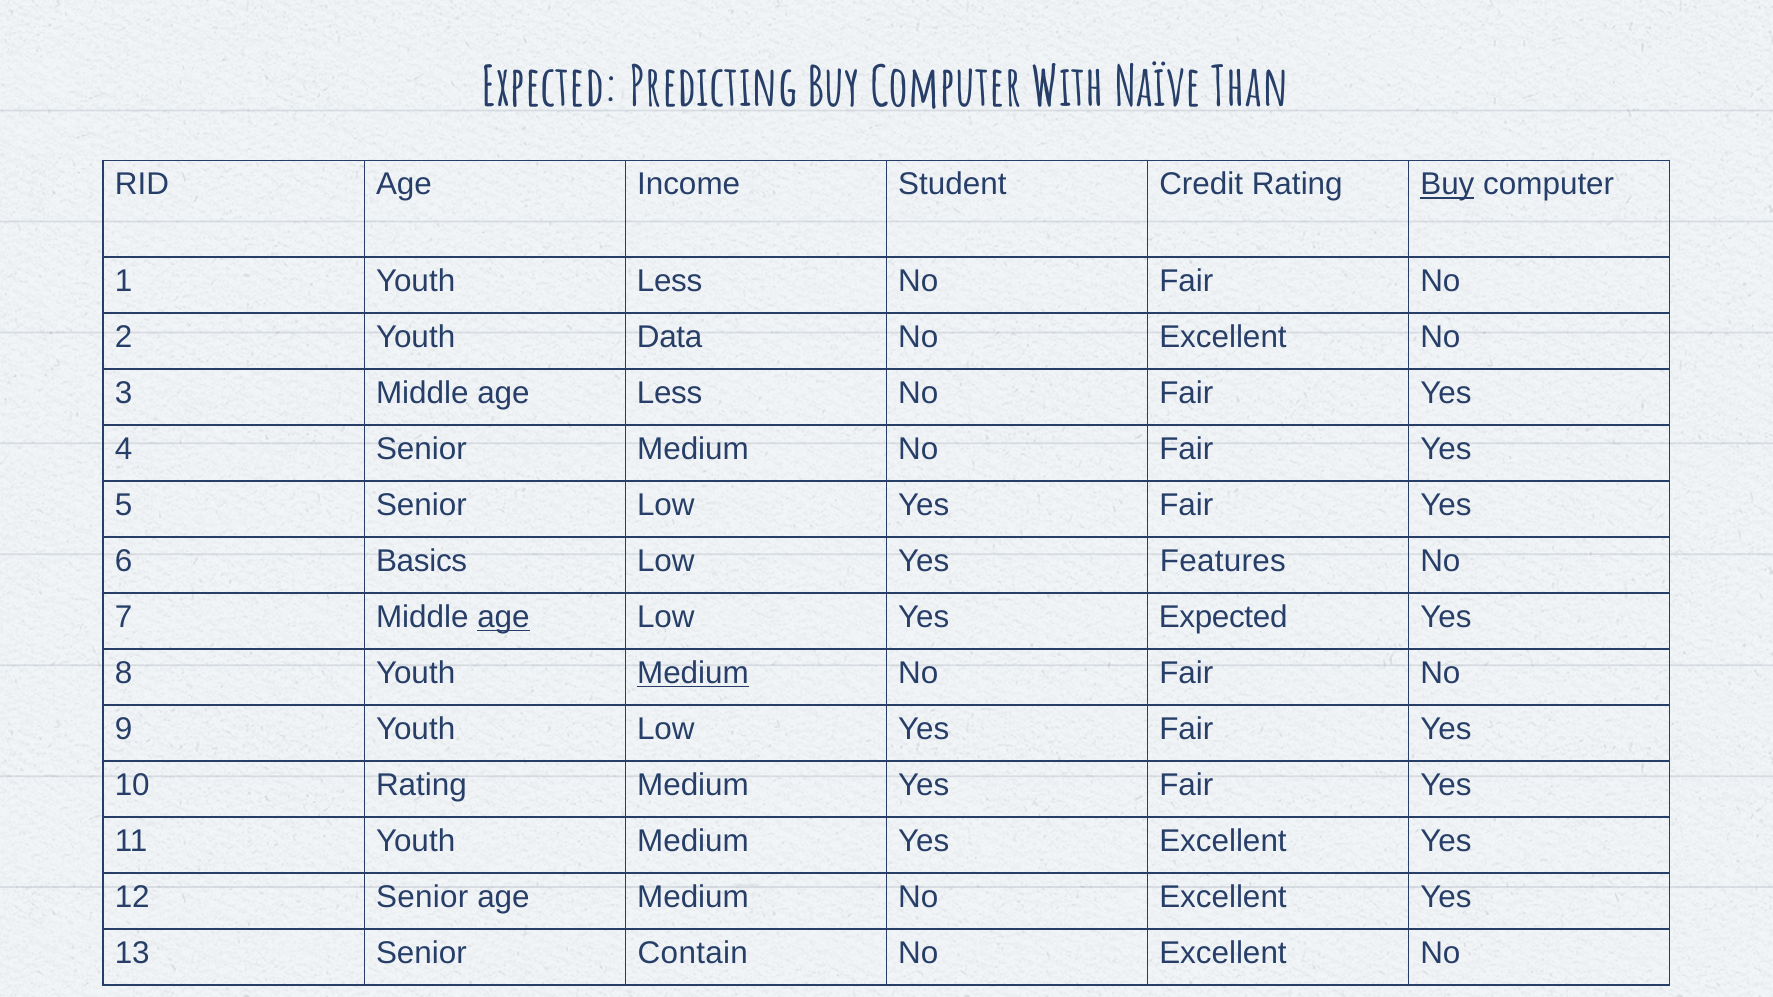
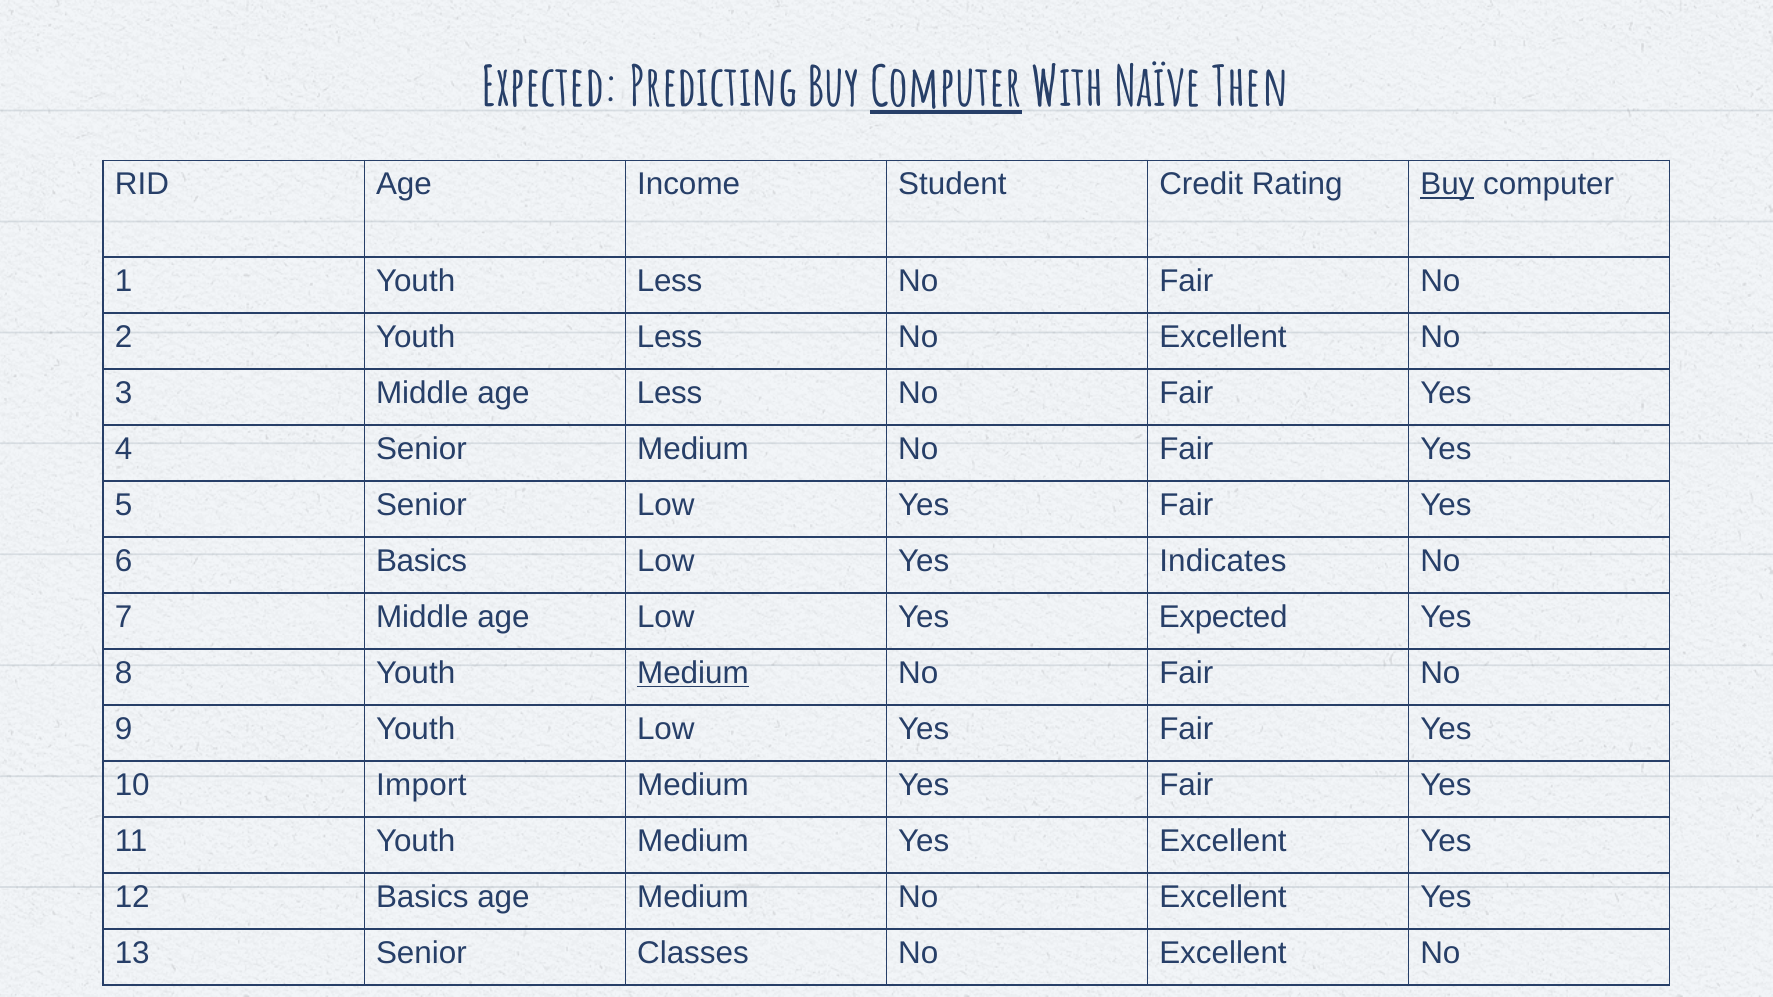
Computer at (946, 88) underline: none -> present
Than: Than -> Then
2 Youth Data: Data -> Less
Features: Features -> Indicates
age at (503, 617) underline: present -> none
10 Rating: Rating -> Import
12 Senior: Senior -> Basics
Contain: Contain -> Classes
